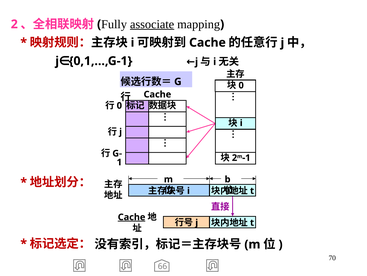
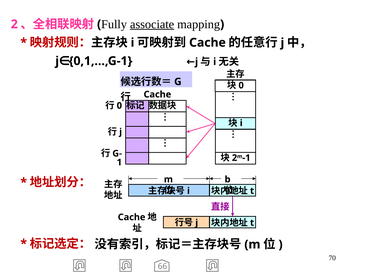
Cache at (132, 217) underline: present -> none
